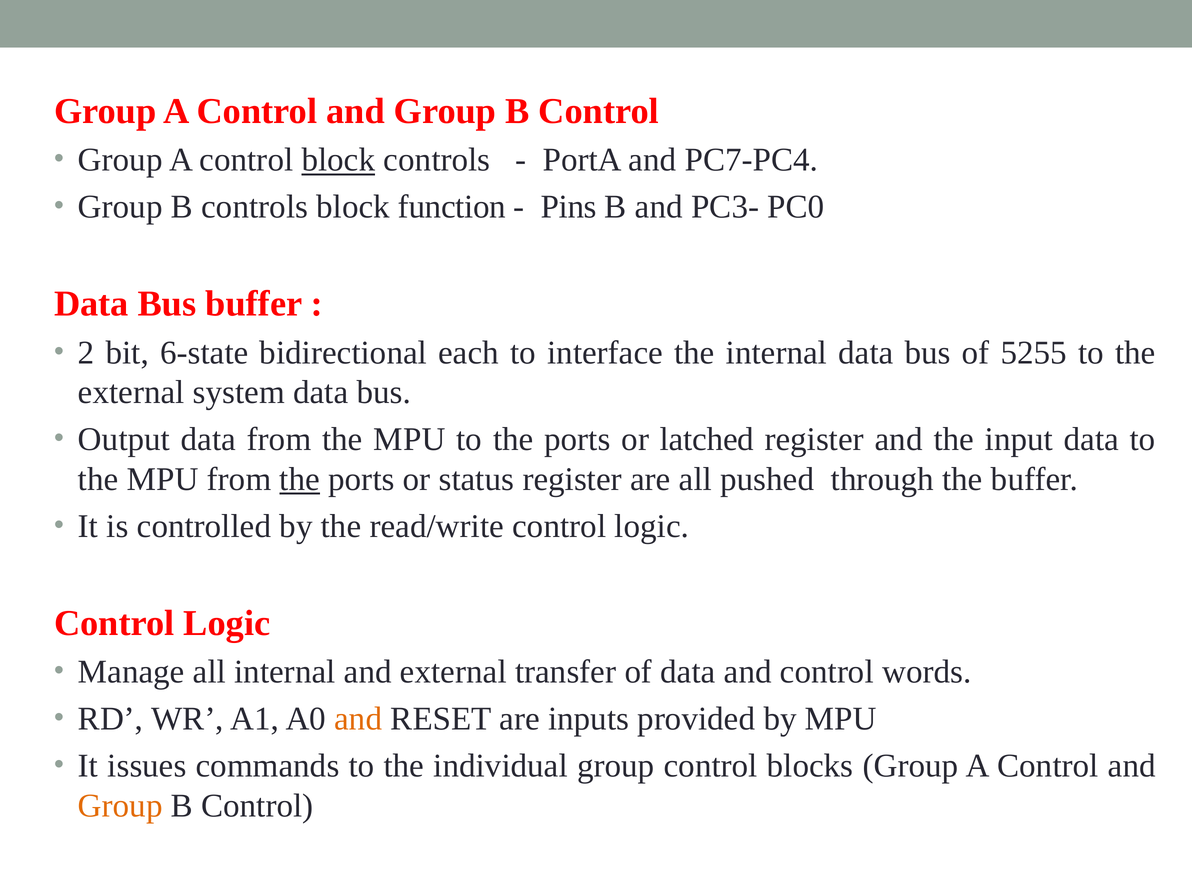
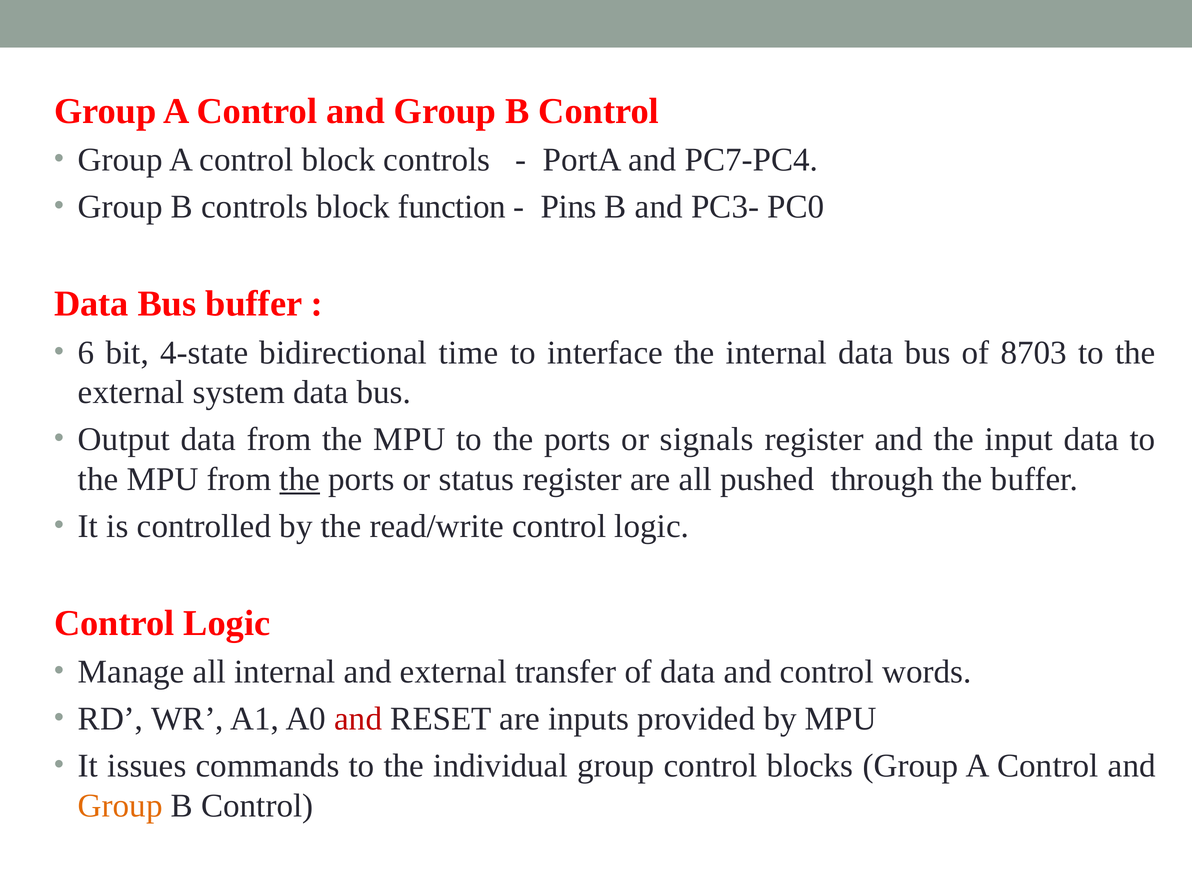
block at (338, 160) underline: present -> none
2: 2 -> 6
6-state: 6-state -> 4-state
each: each -> time
5255: 5255 -> 8703
latched: latched -> signals
and at (358, 719) colour: orange -> red
